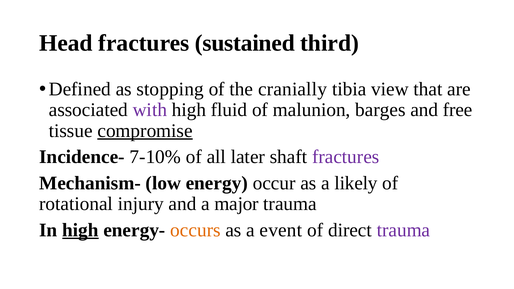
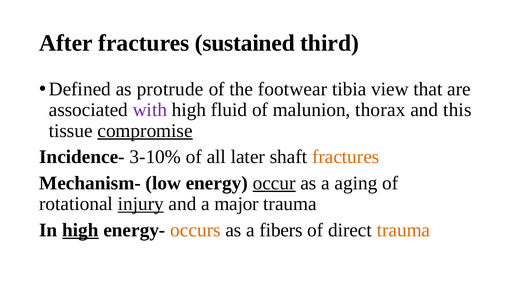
Head: Head -> After
stopping: stopping -> protrude
cranially: cranially -> footwear
barges: barges -> thorax
free: free -> this
7-10%: 7-10% -> 3-10%
fractures at (346, 157) colour: purple -> orange
occur underline: none -> present
likely: likely -> aging
injury underline: none -> present
event: event -> fibers
trauma at (403, 230) colour: purple -> orange
